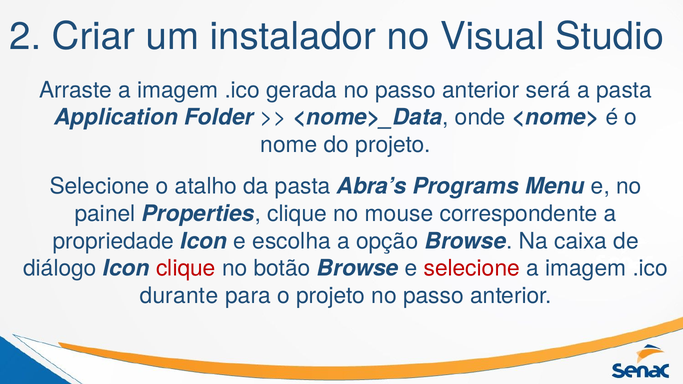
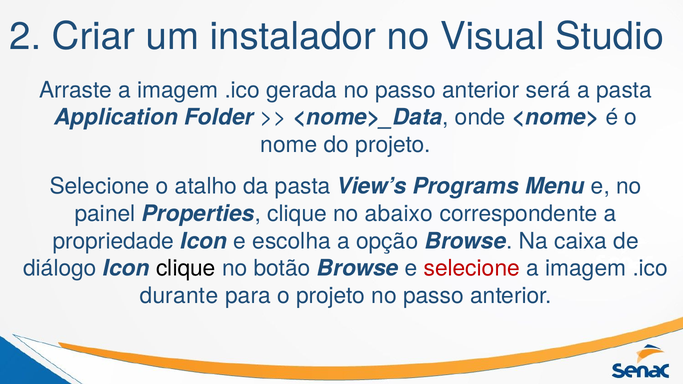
Abra’s: Abra’s -> View’s
mouse: mouse -> abaixo
clique at (186, 268) colour: red -> black
